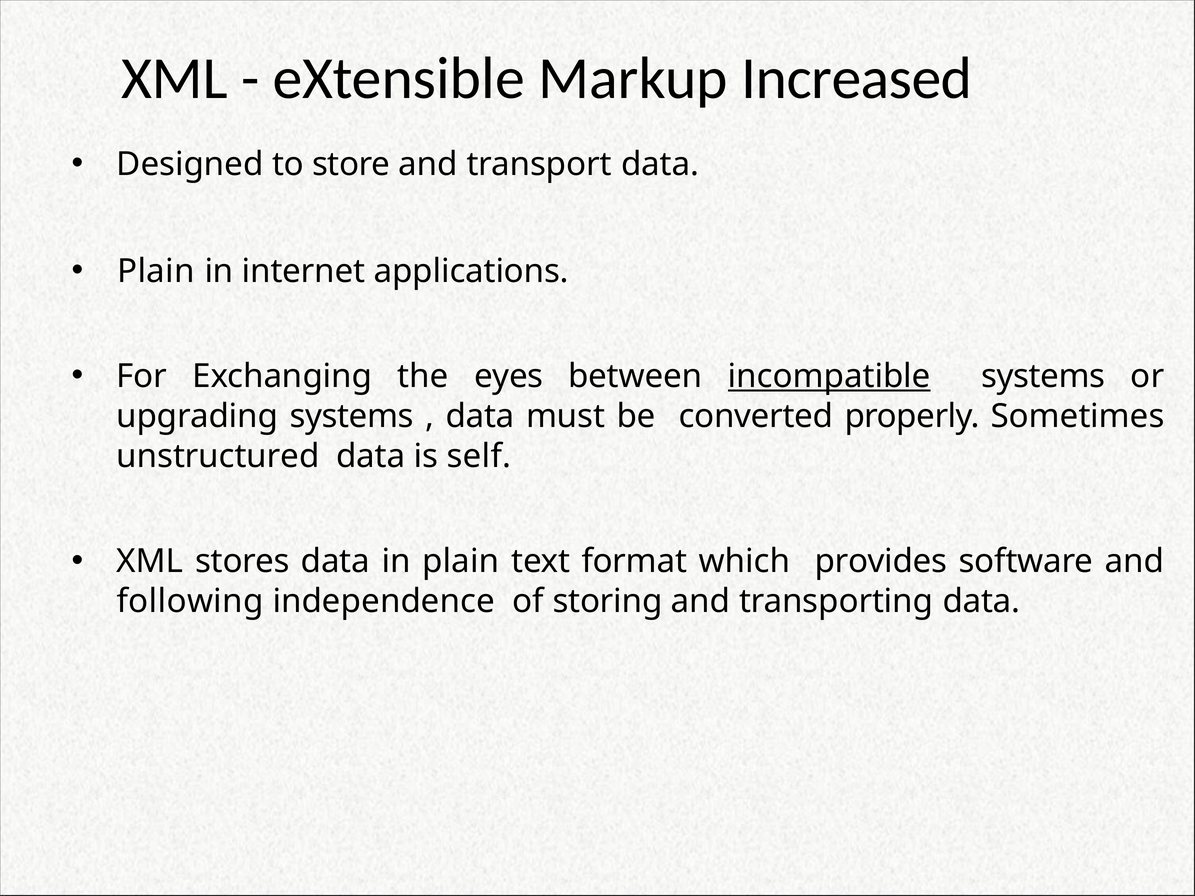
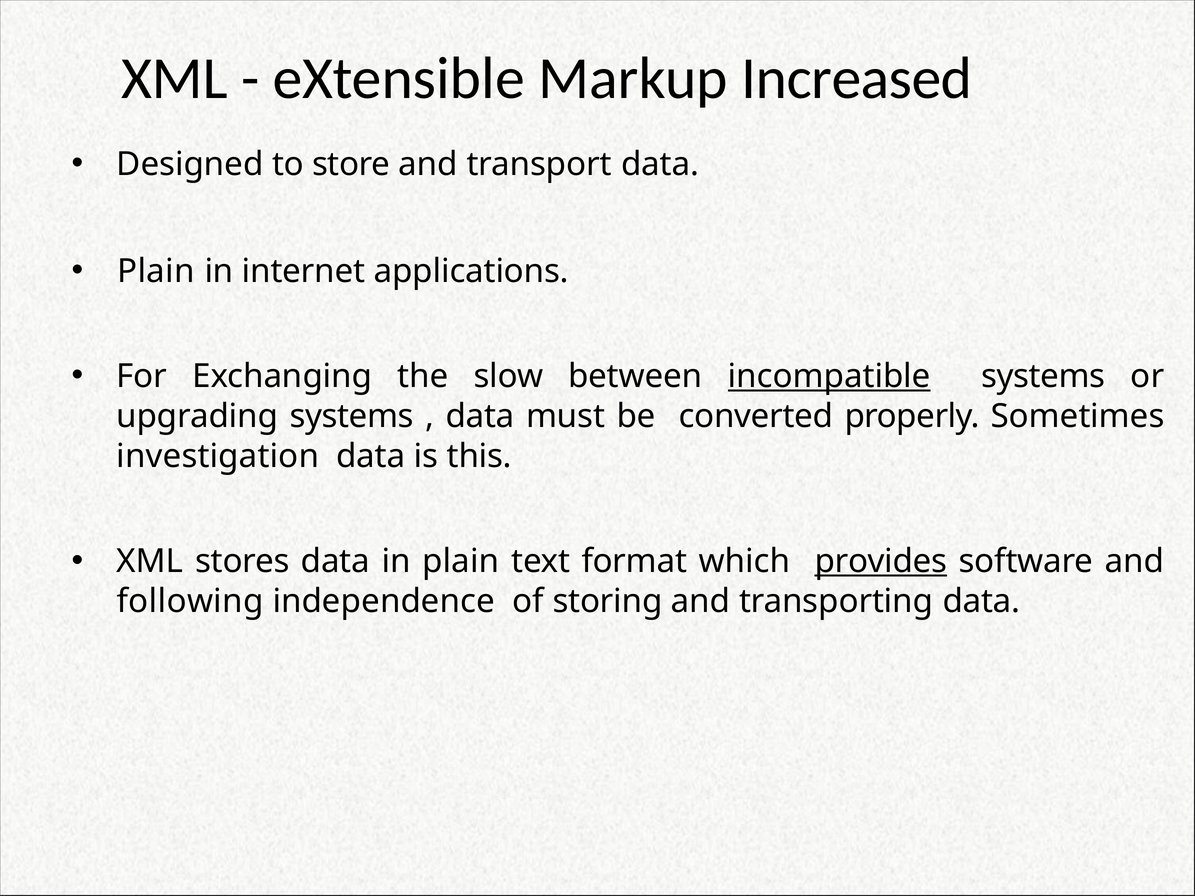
eyes: eyes -> slow
unstructured: unstructured -> investigation
self: self -> this
provides underline: none -> present
